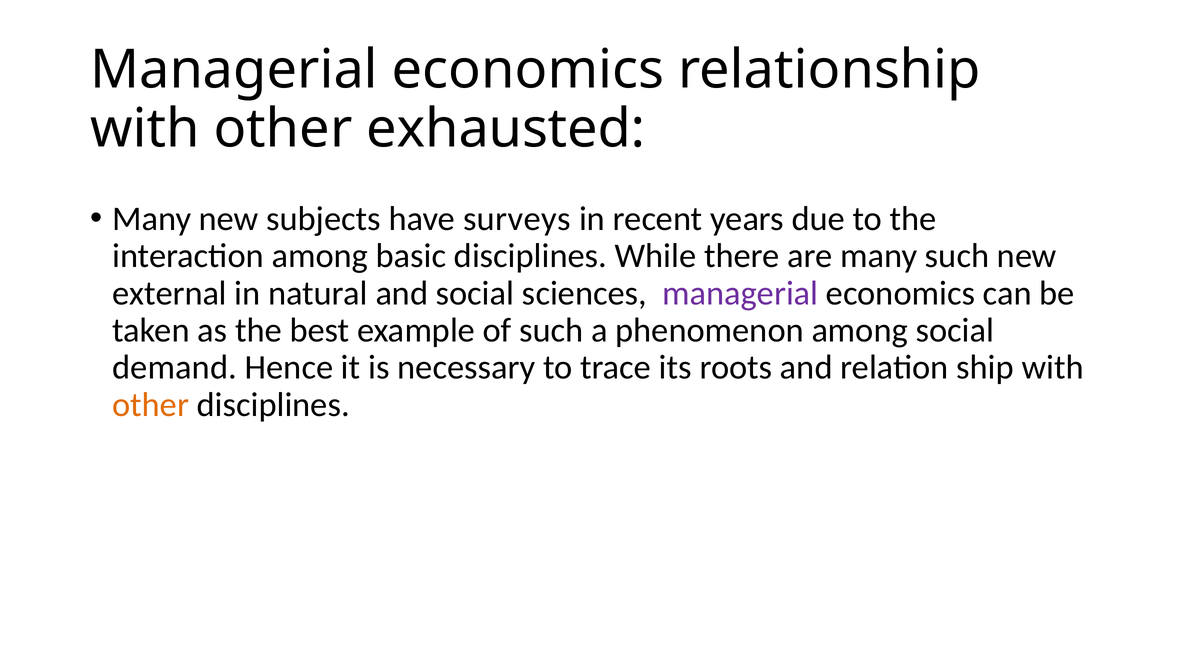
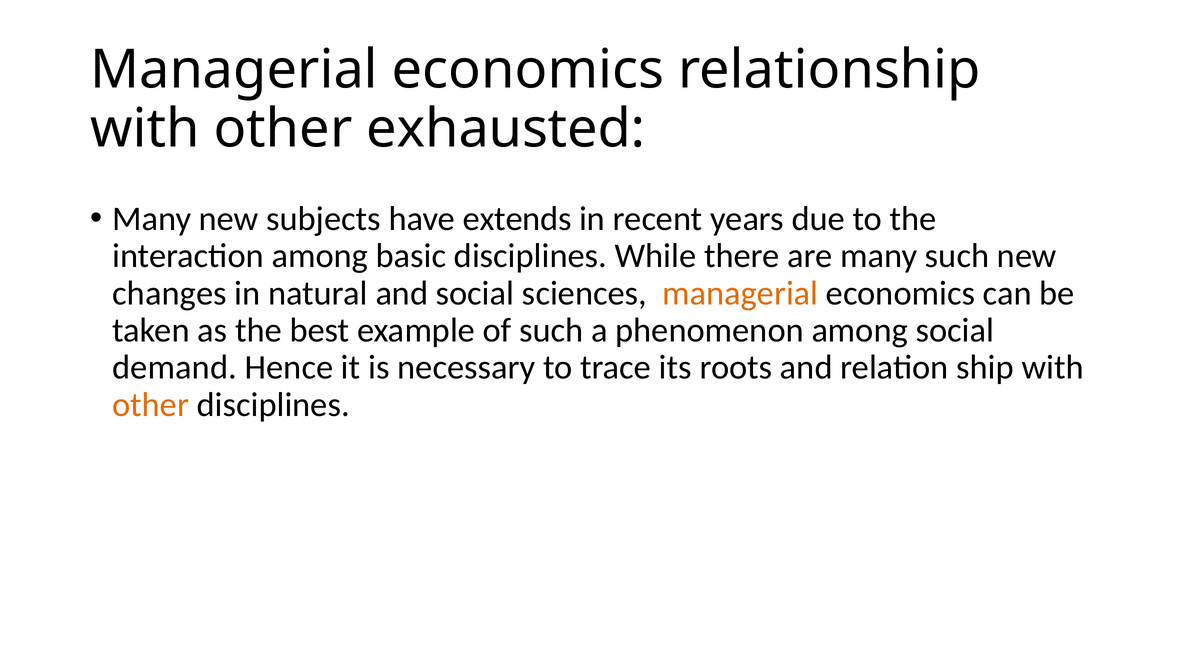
surveys: surveys -> extends
external: external -> changes
managerial at (740, 293) colour: purple -> orange
